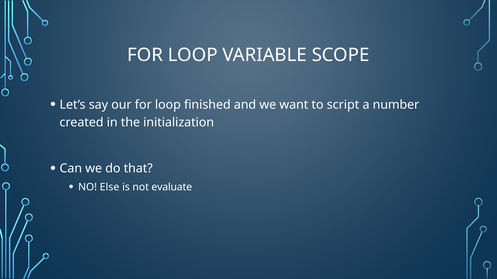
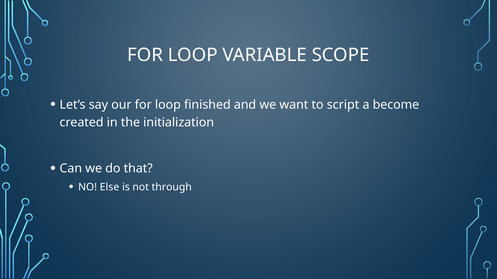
number: number -> become
evaluate: evaluate -> through
